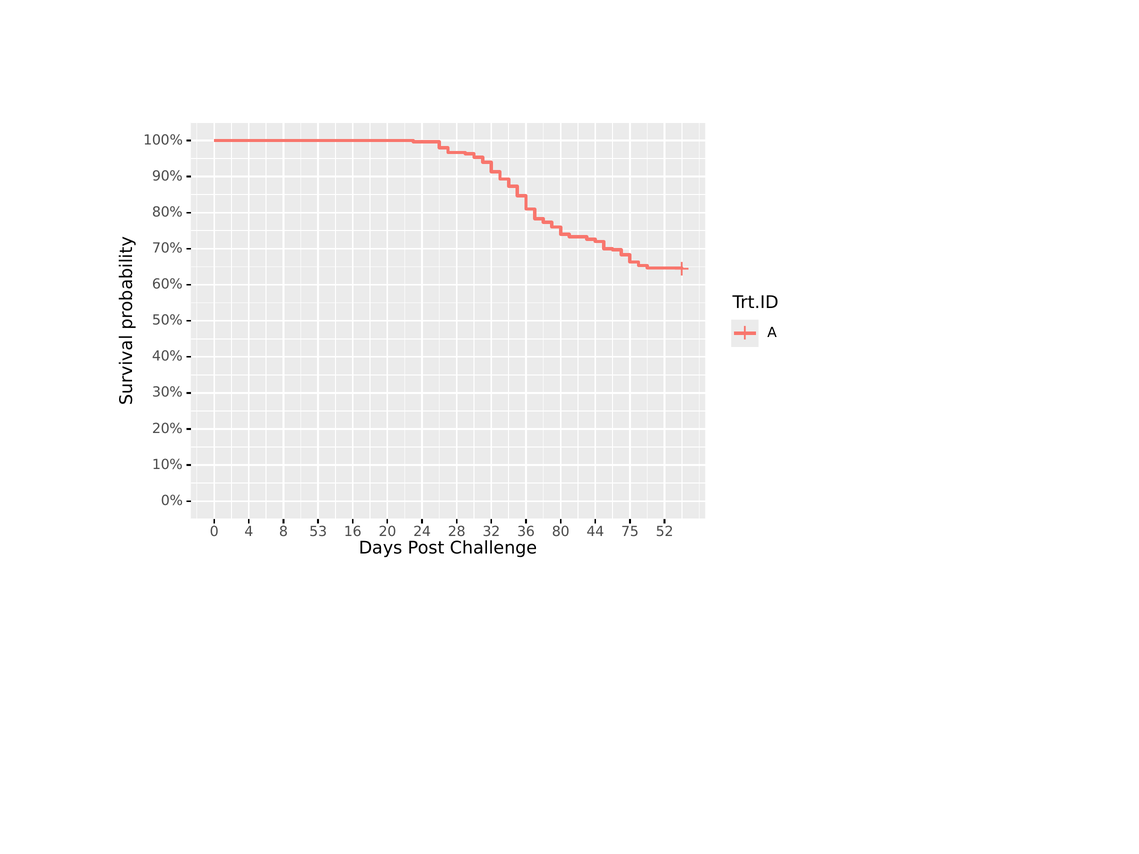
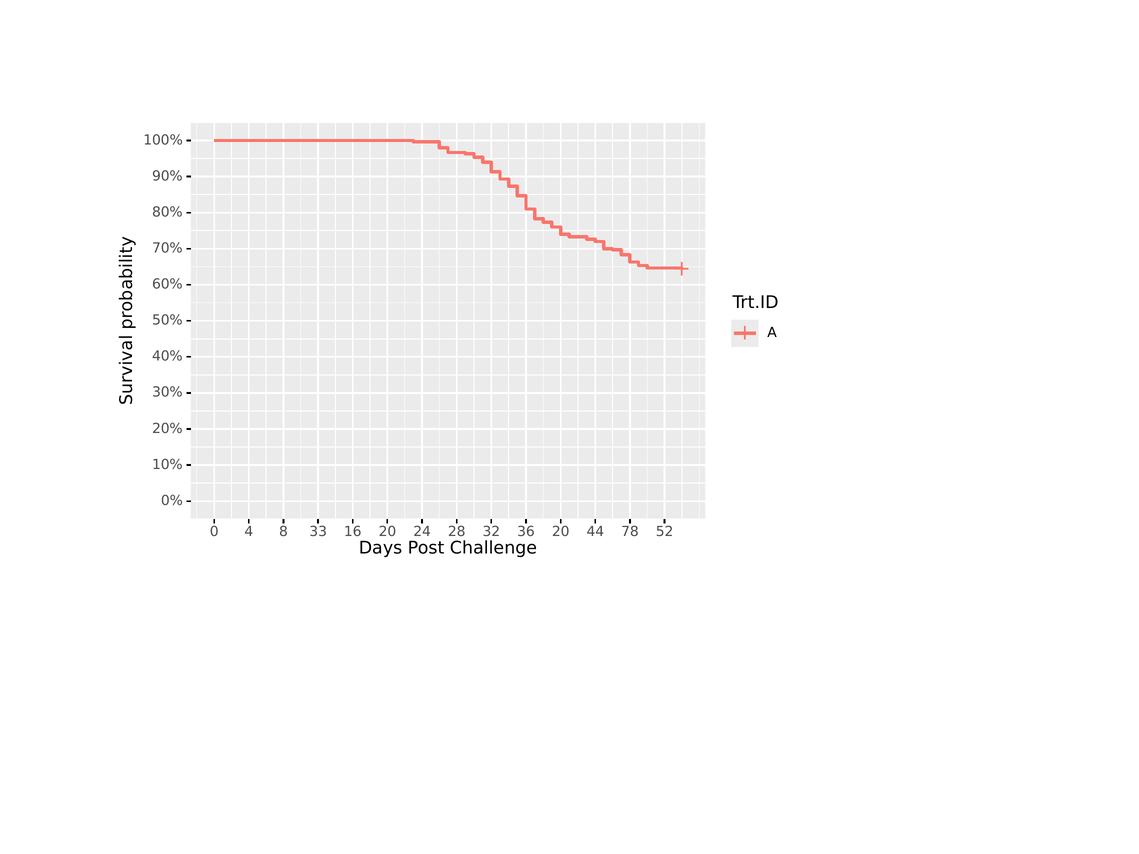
53: 53 -> 33
36 80: 80 -> 20
75: 75 -> 78
